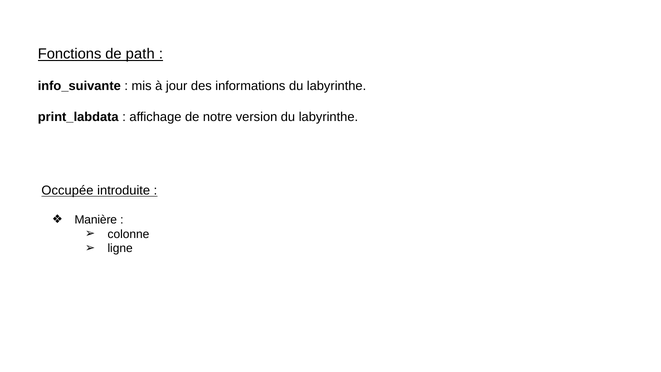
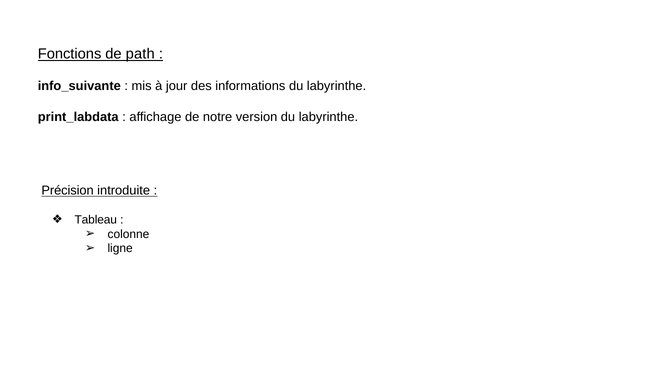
Occupée: Occupée -> Précision
Manière: Manière -> Tableau
